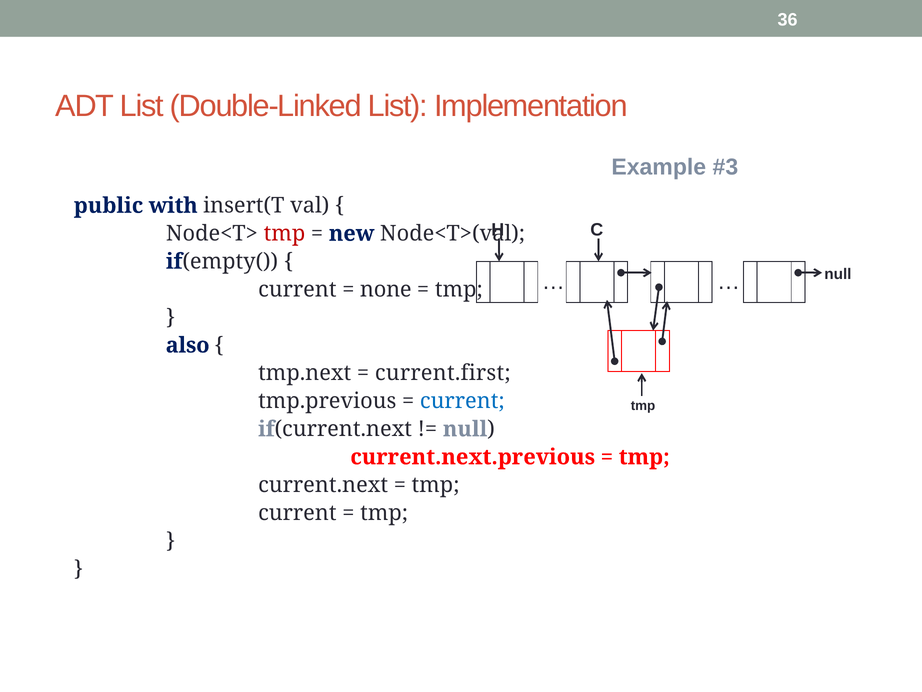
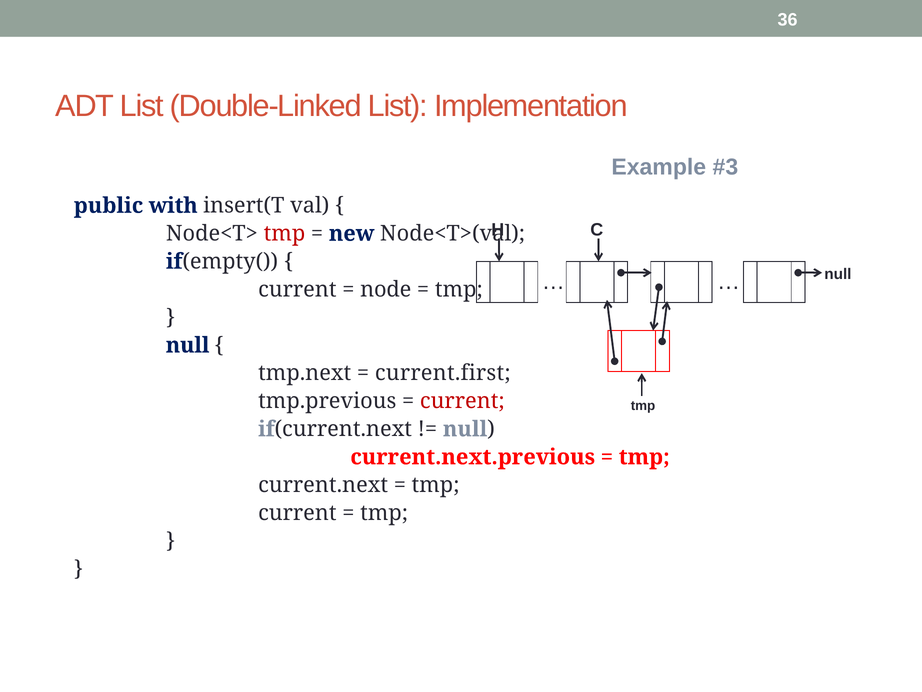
none: none -> node
also at (188, 345): also -> null
current at (462, 401) colour: blue -> red
